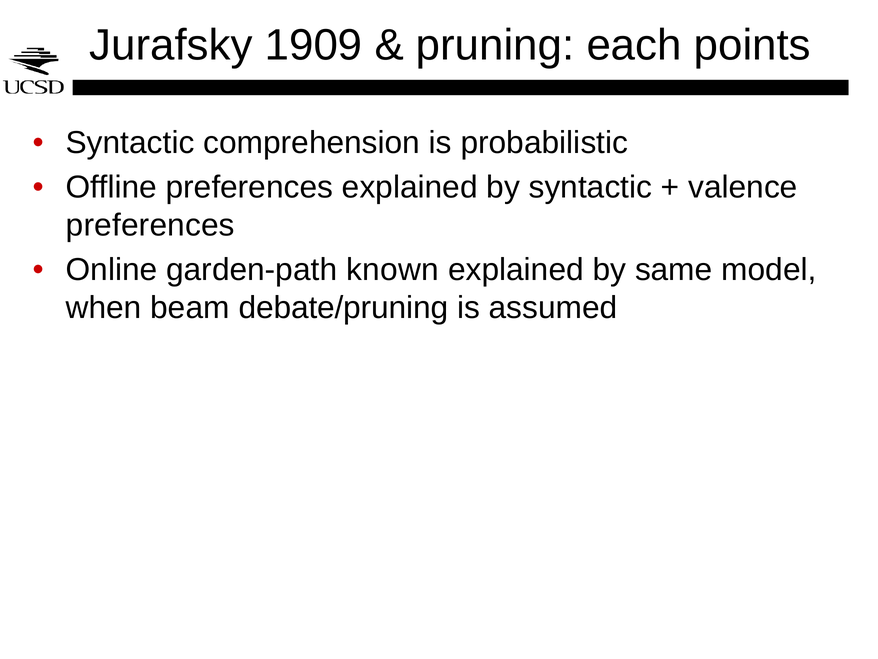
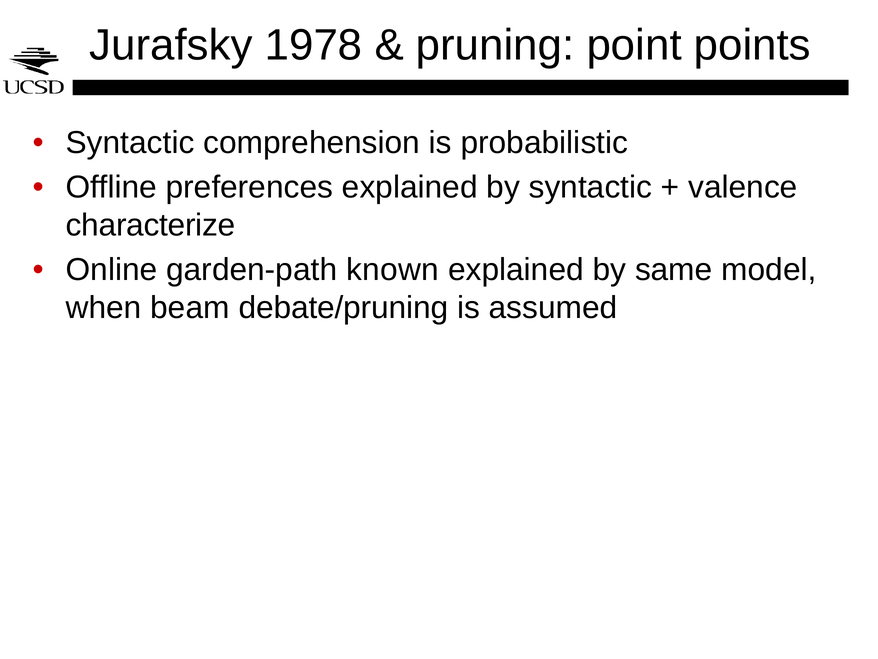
1909: 1909 -> 1978
each: each -> point
preferences at (150, 225): preferences -> characterize
